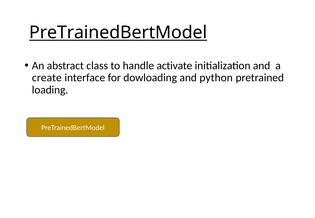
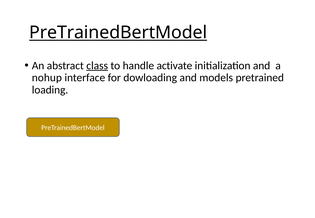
class underline: none -> present
create: create -> nohup
python: python -> models
